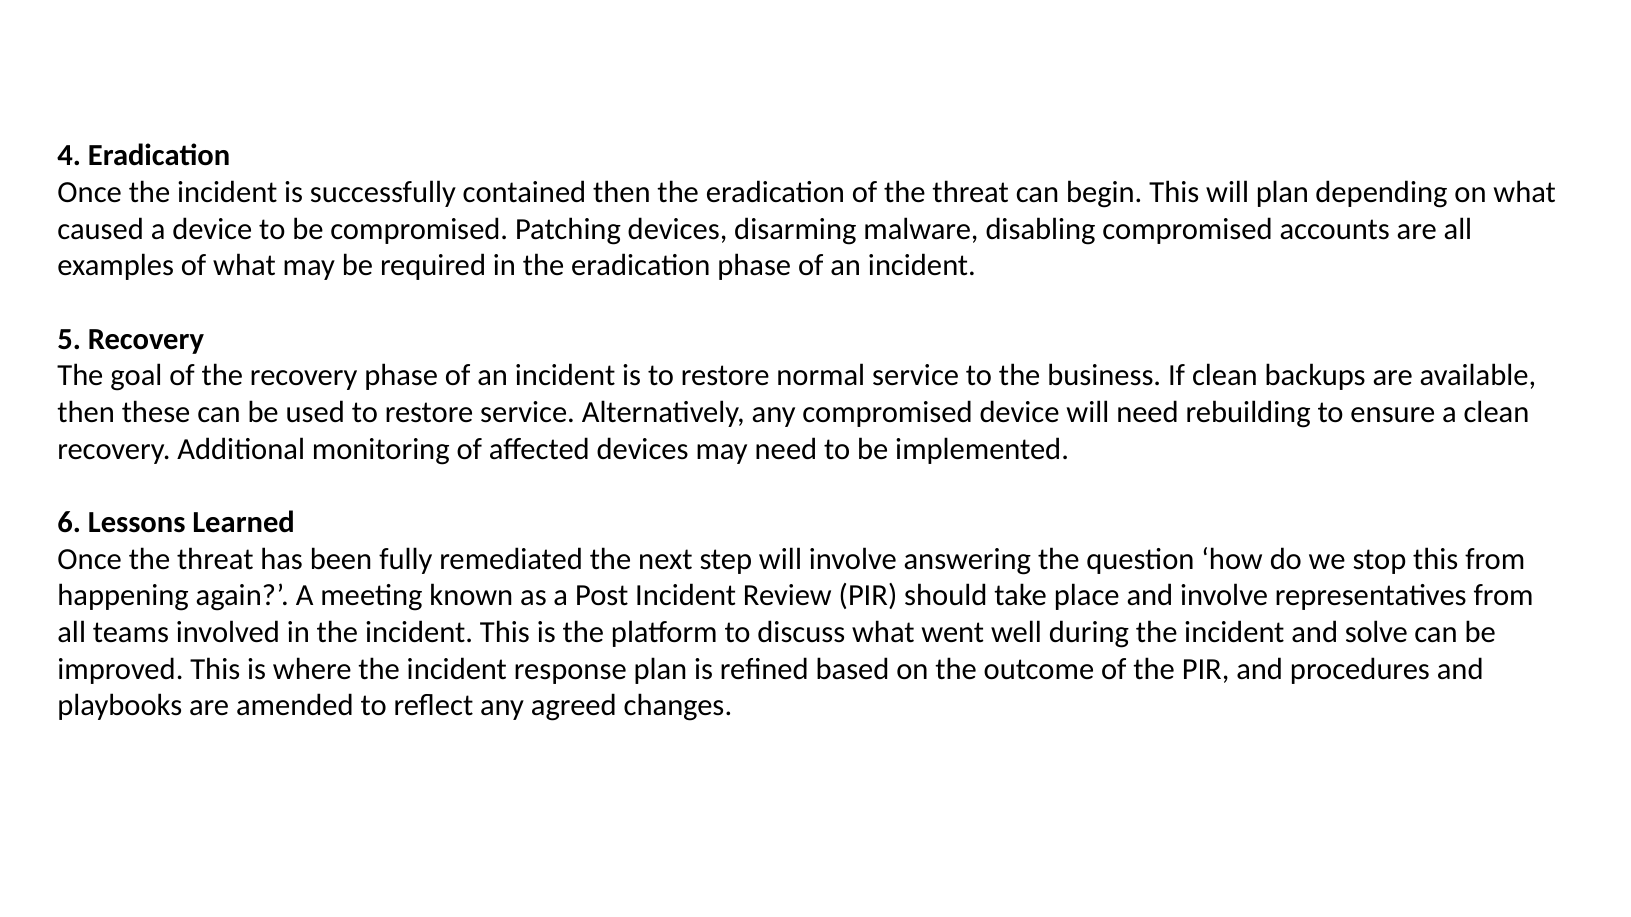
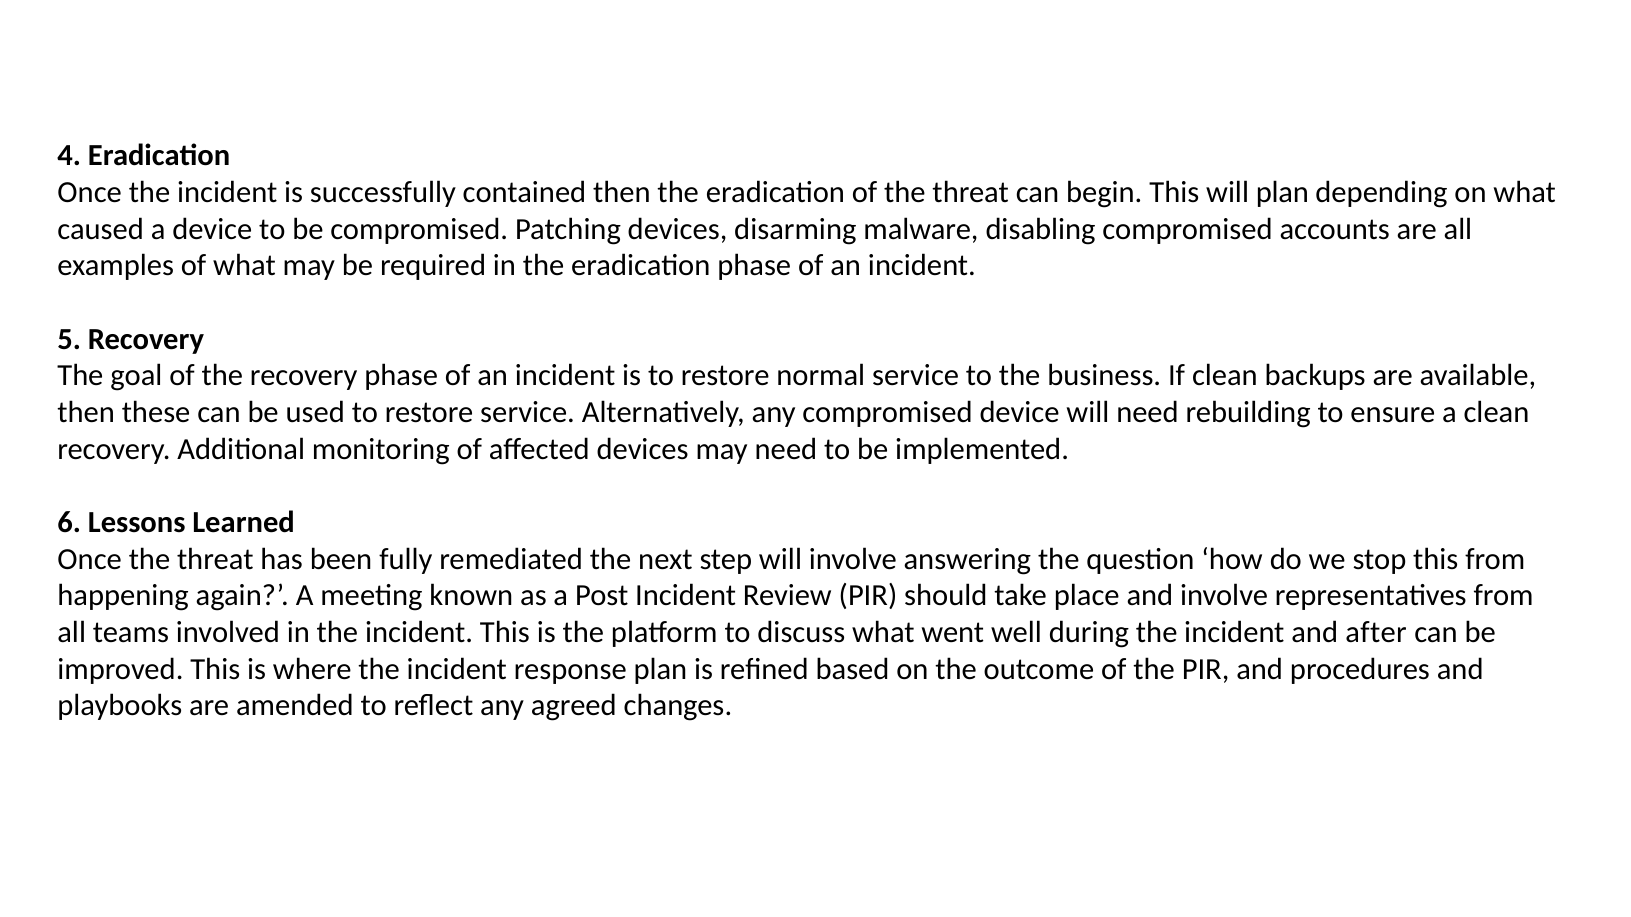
solve: solve -> after
